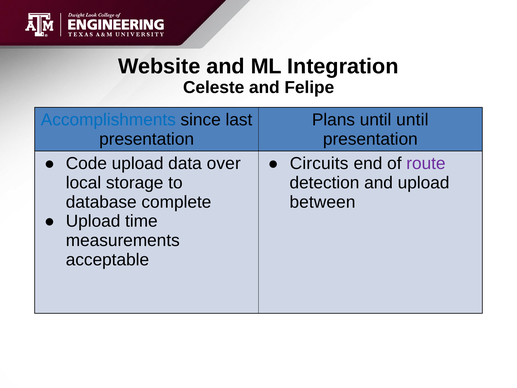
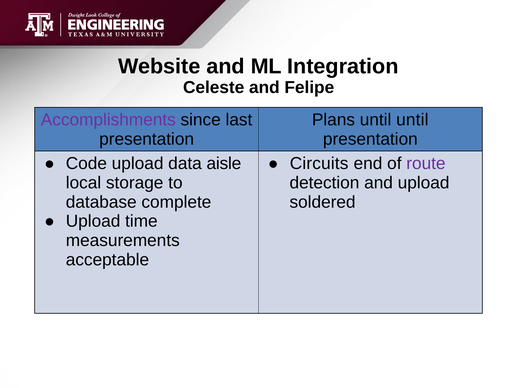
Accomplishments colour: blue -> purple
over: over -> aisle
between: between -> soldered
